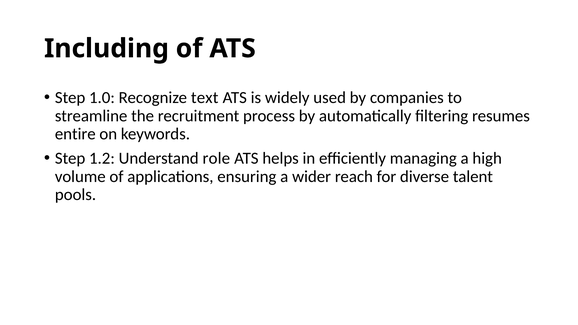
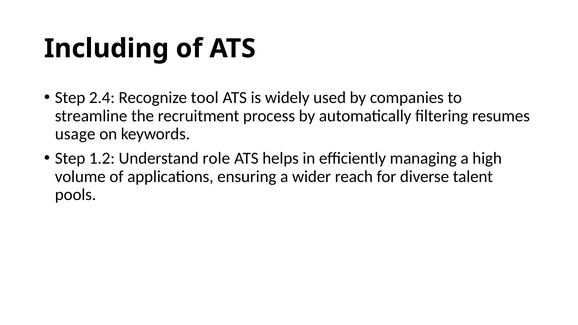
1.0: 1.0 -> 2.4
text: text -> tool
entire: entire -> usage
